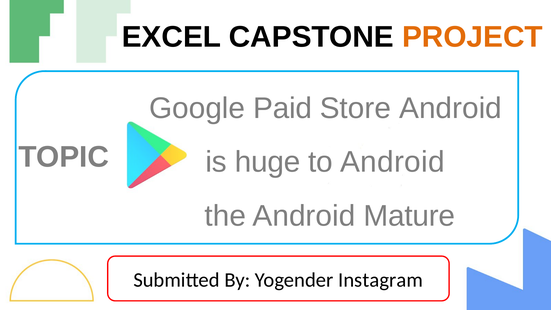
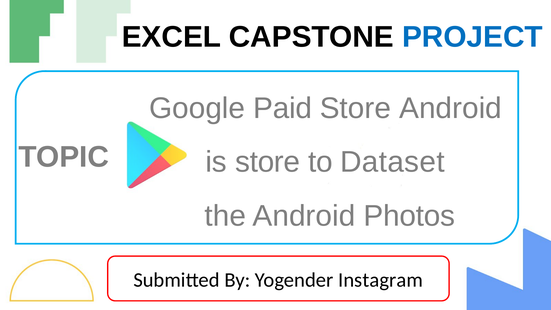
PROJECT colour: orange -> blue
is huge: huge -> store
to Android: Android -> Dataset
Mature: Mature -> Photos
